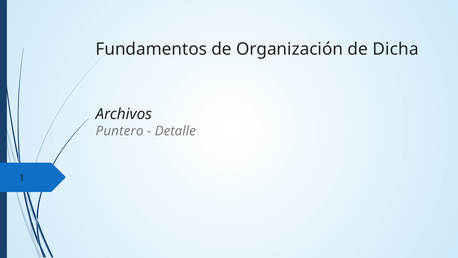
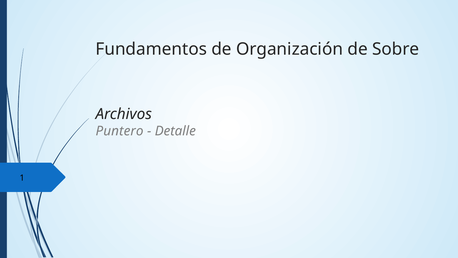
Dicha: Dicha -> Sobre
